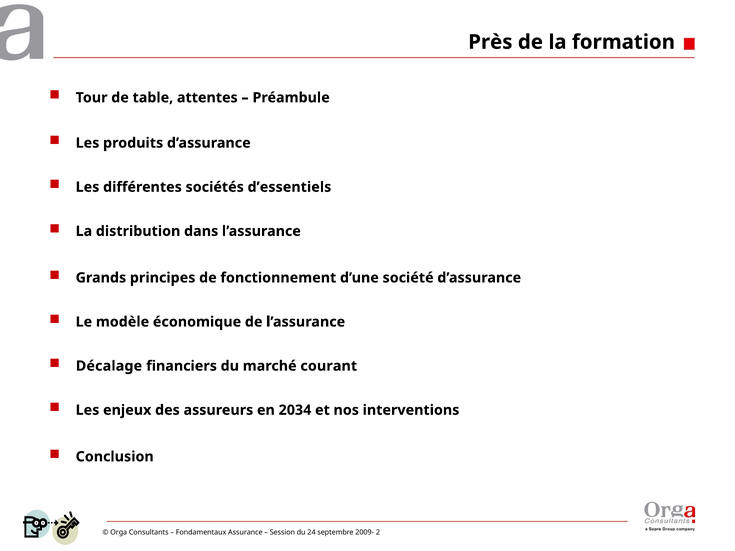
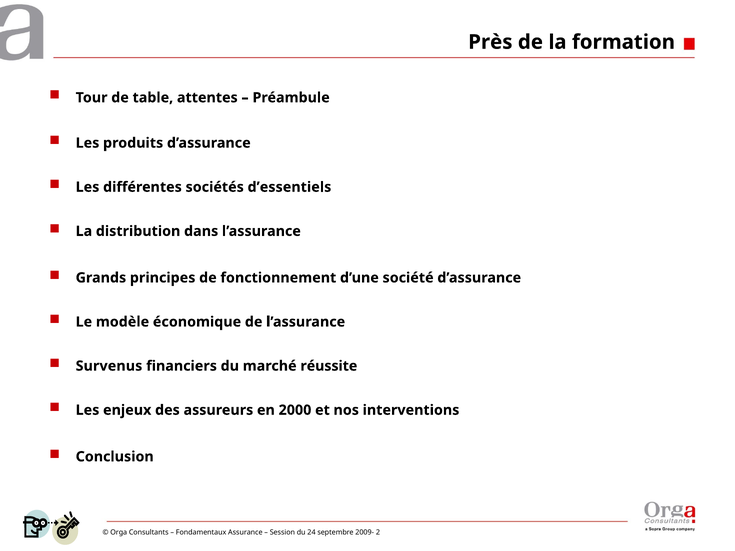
Décalage: Décalage -> Survenus
courant: courant -> réussite
2034: 2034 -> 2000
